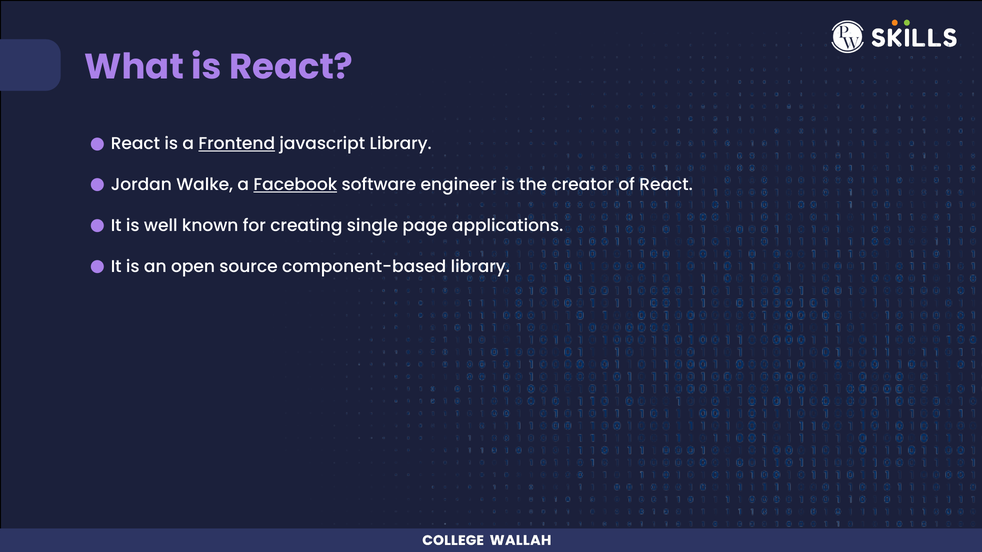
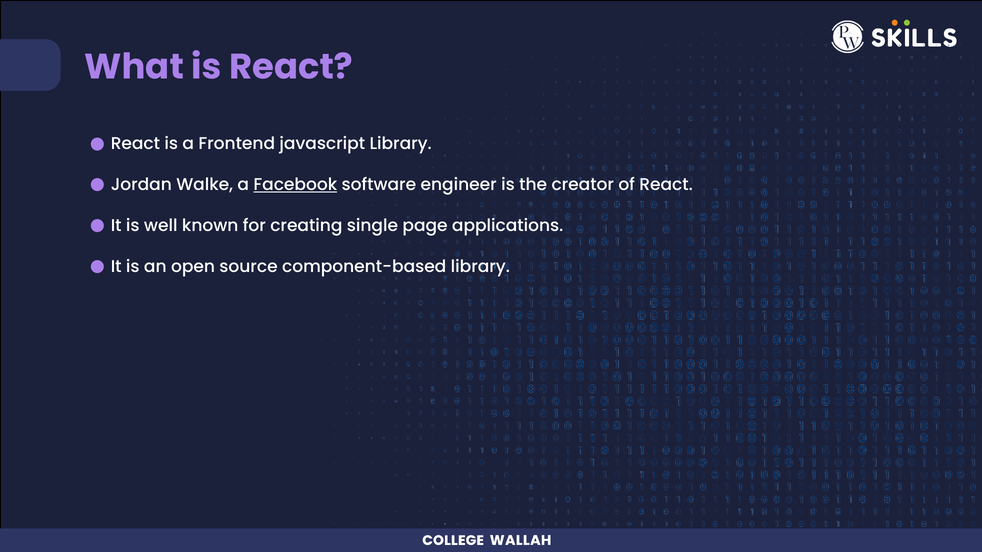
Frontend underline: present -> none
